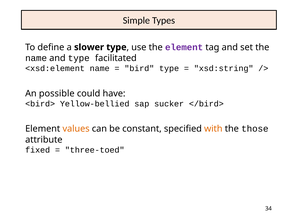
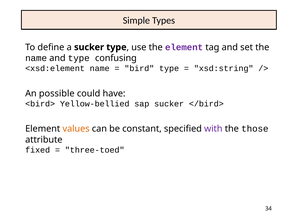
a slower: slower -> sucker
facilitated: facilitated -> confusing
with colour: orange -> purple
